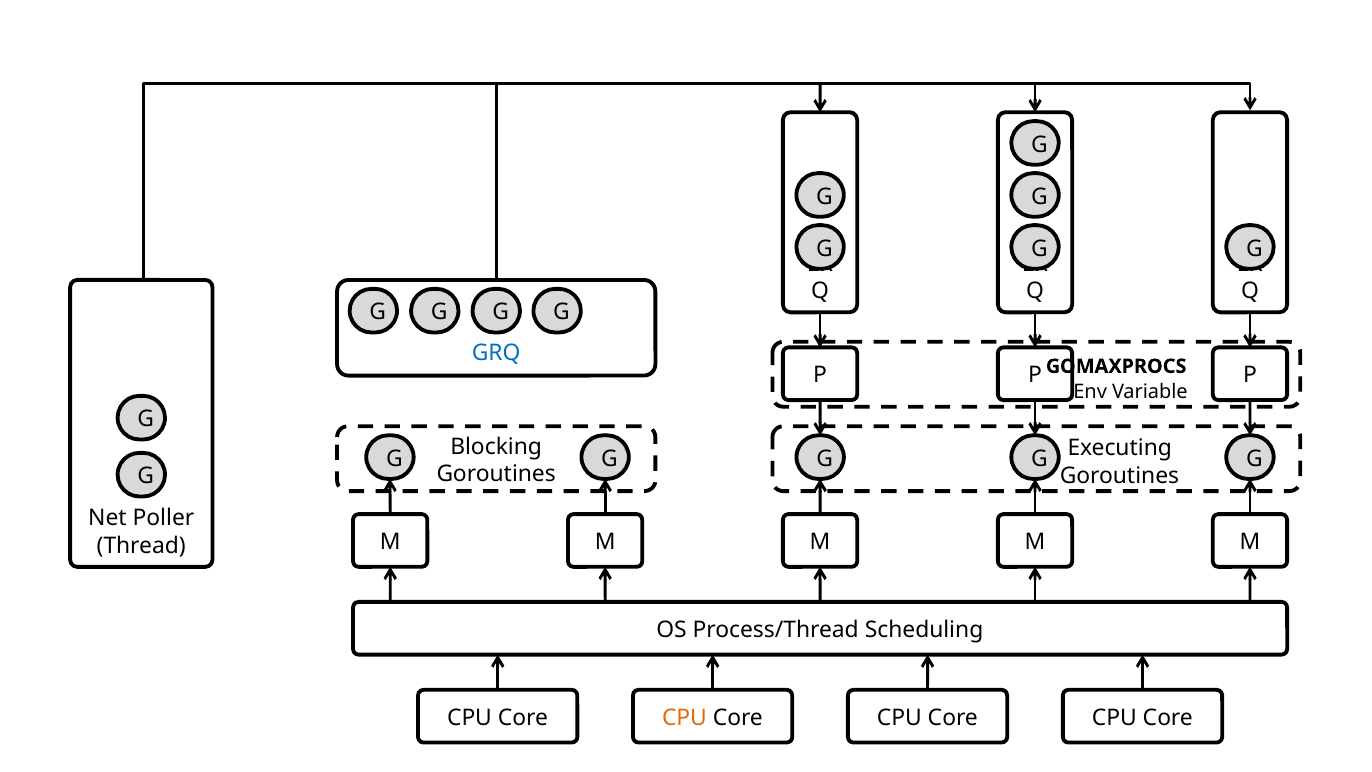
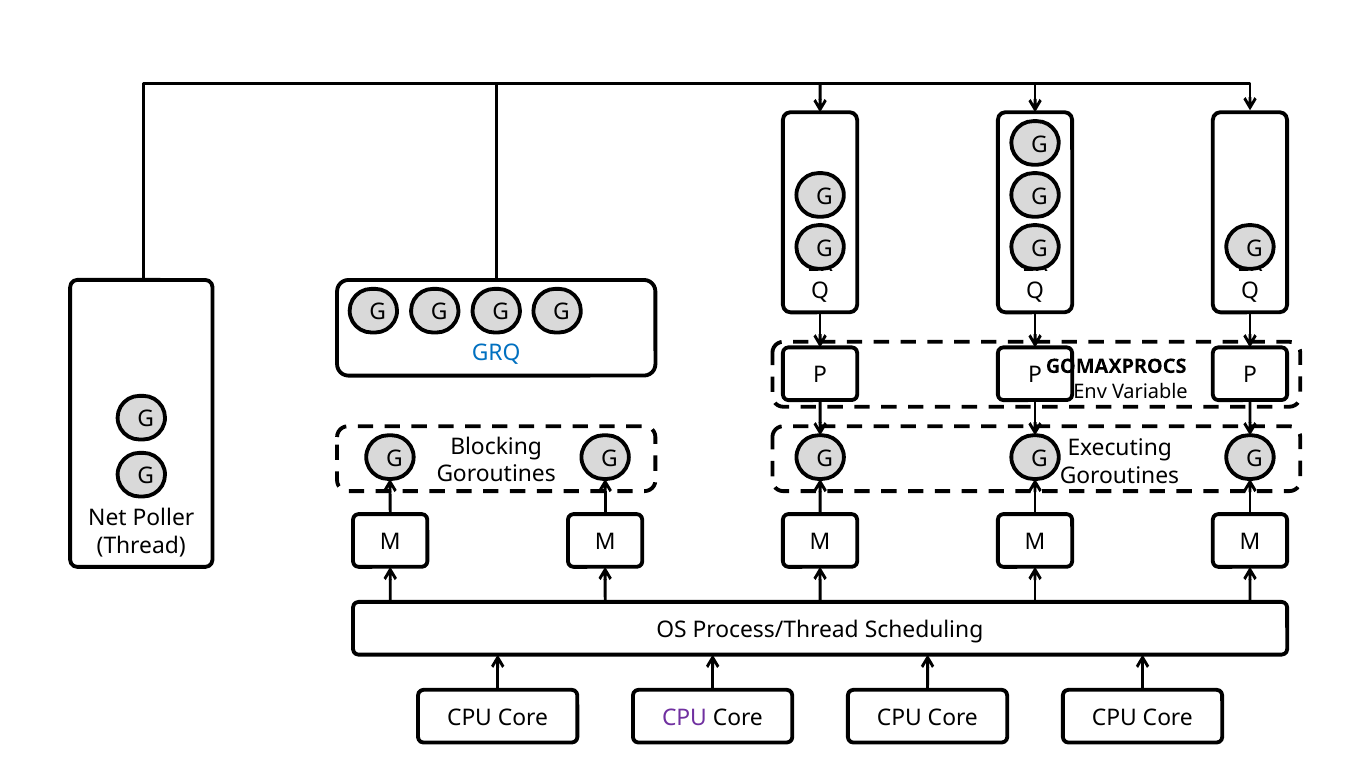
CPU at (684, 718) colour: orange -> purple
